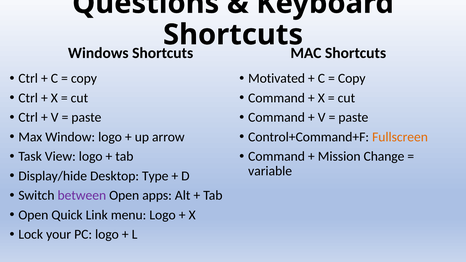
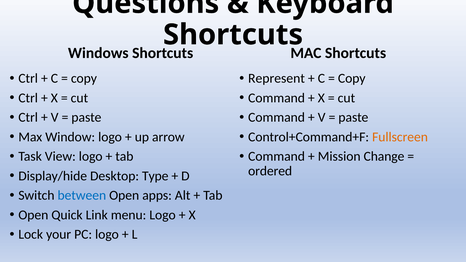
Motivated: Motivated -> Represent
variable: variable -> ordered
between colour: purple -> blue
